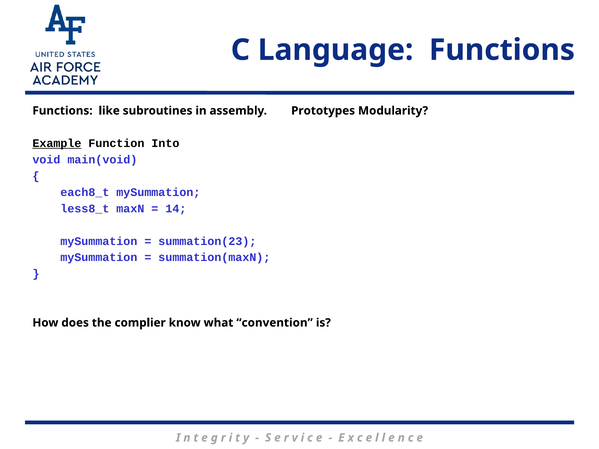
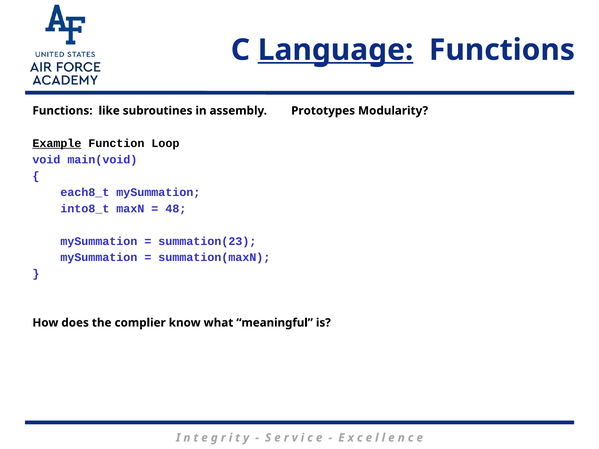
Language underline: none -> present
Into: Into -> Loop
less8_t: less8_t -> into8_t
14: 14 -> 48
convention: convention -> meaningful
